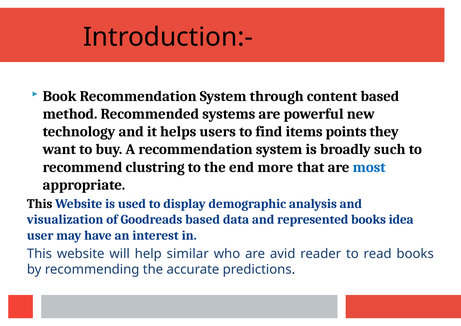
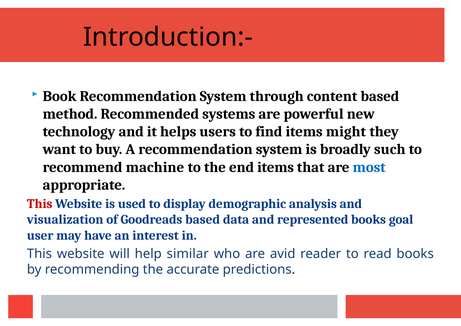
points: points -> might
clustring: clustring -> machine
end more: more -> items
This at (40, 204) colour: black -> red
idea: idea -> goal
